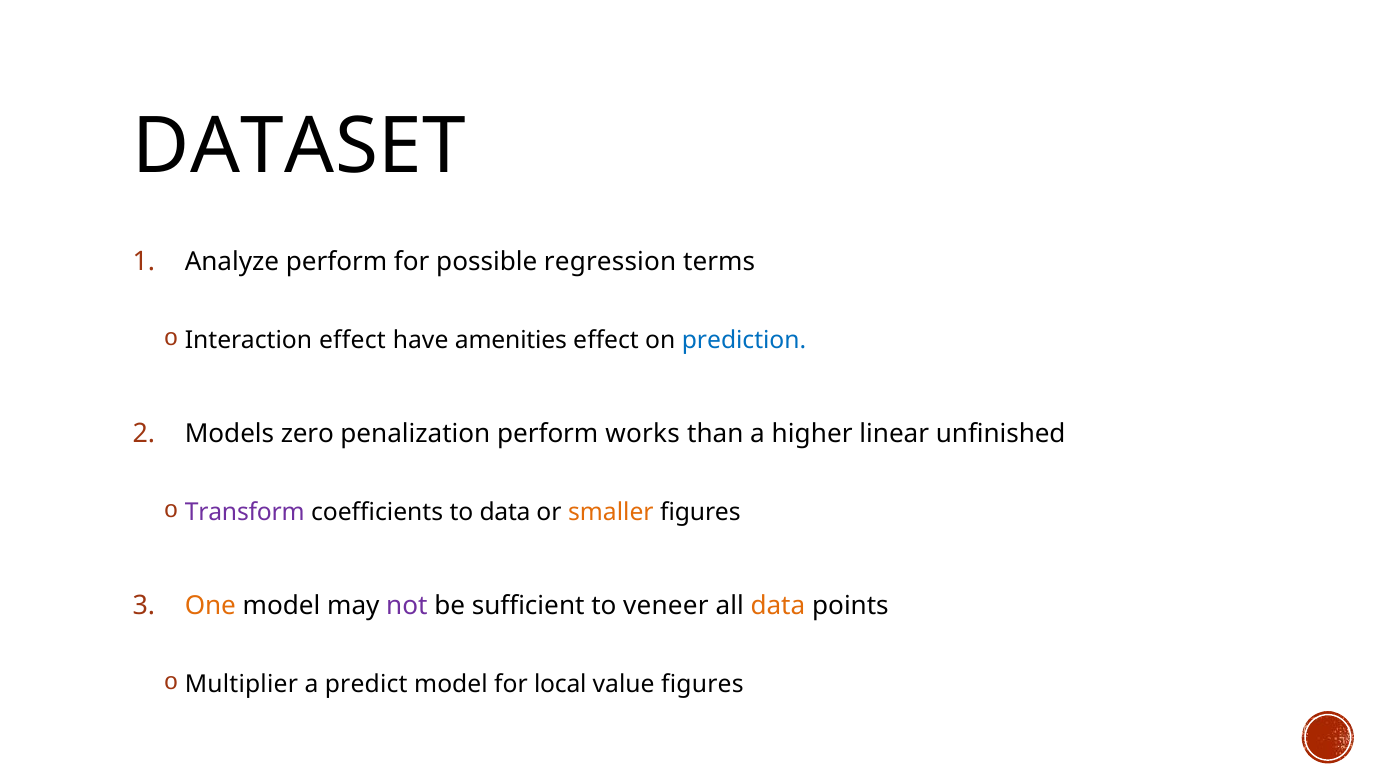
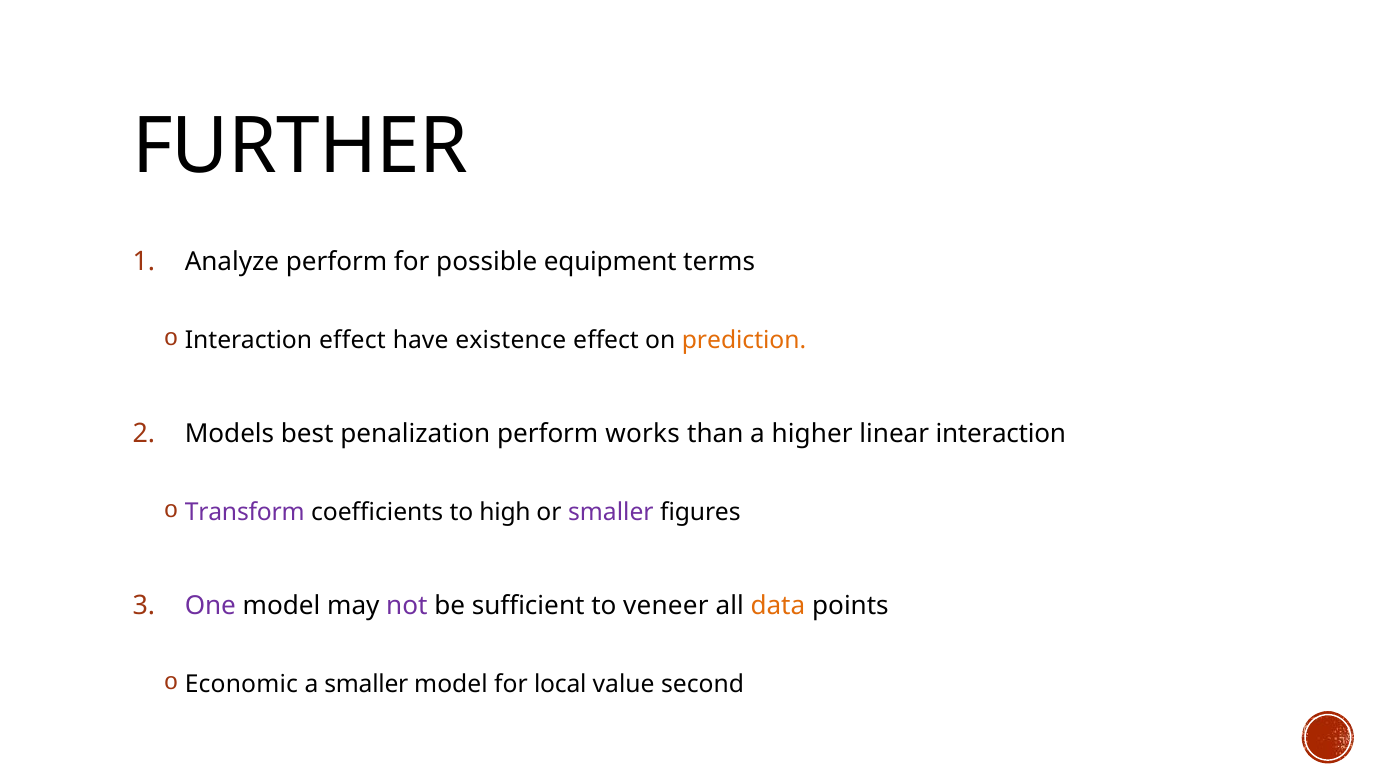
DATASET: DATASET -> FURTHER
regression: regression -> equipment
amenities: amenities -> existence
prediction colour: blue -> orange
zero: zero -> best
linear unfinished: unfinished -> interaction
to data: data -> high
smaller at (611, 512) colour: orange -> purple
One colour: orange -> purple
Multiplier: Multiplier -> Economic
a predict: predict -> smaller
value figures: figures -> second
